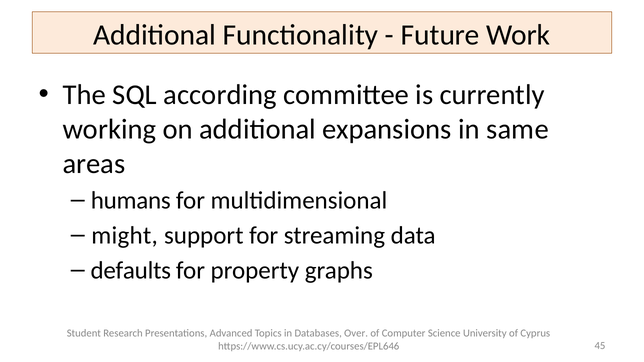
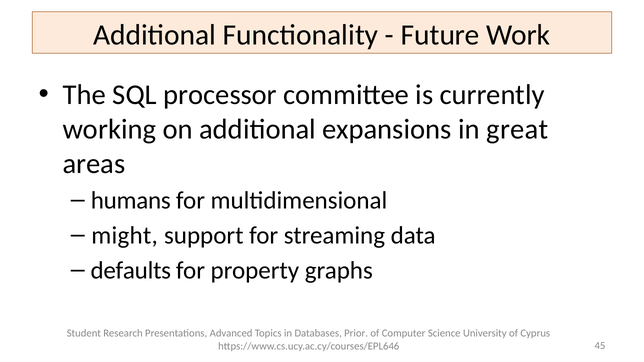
according: according -> processor
same: same -> great
Over: Over -> Prior
